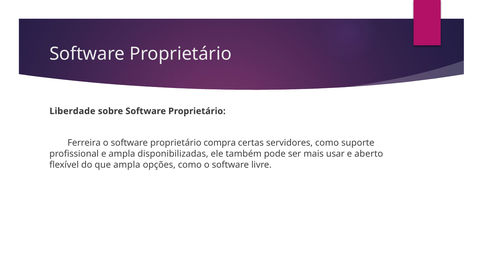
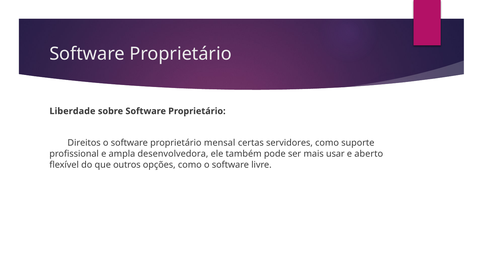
Ferreira: Ferreira -> Direitos
compra: compra -> mensal
disponibilizadas: disponibilizadas -> desenvolvedora
que ampla: ampla -> outros
